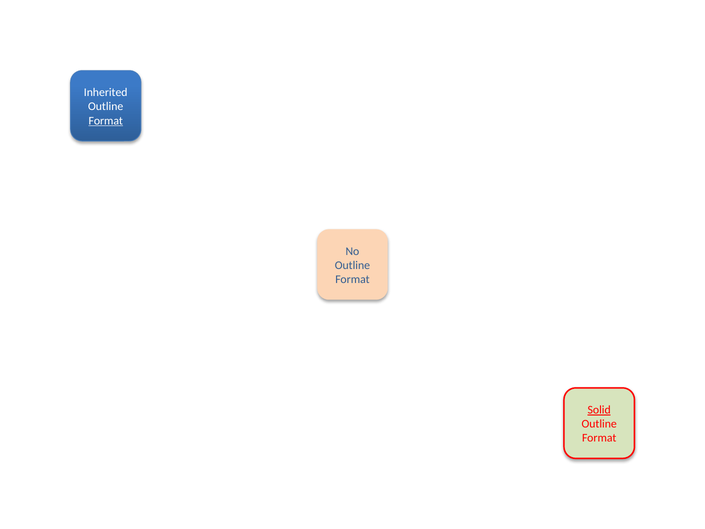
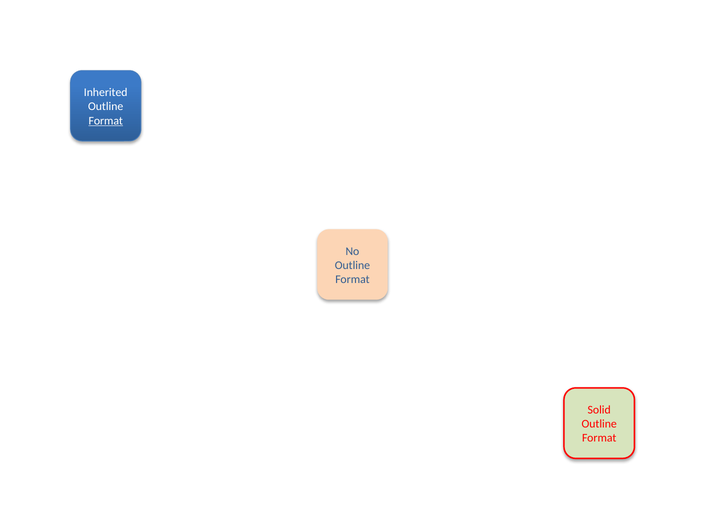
Solid underline: present -> none
